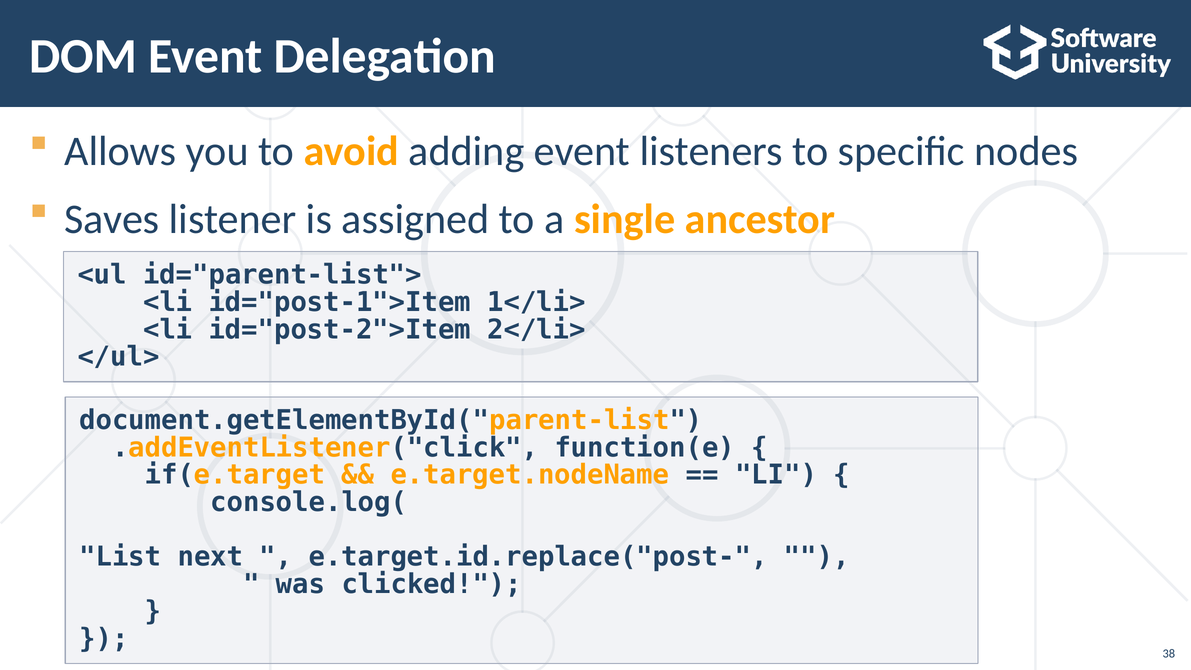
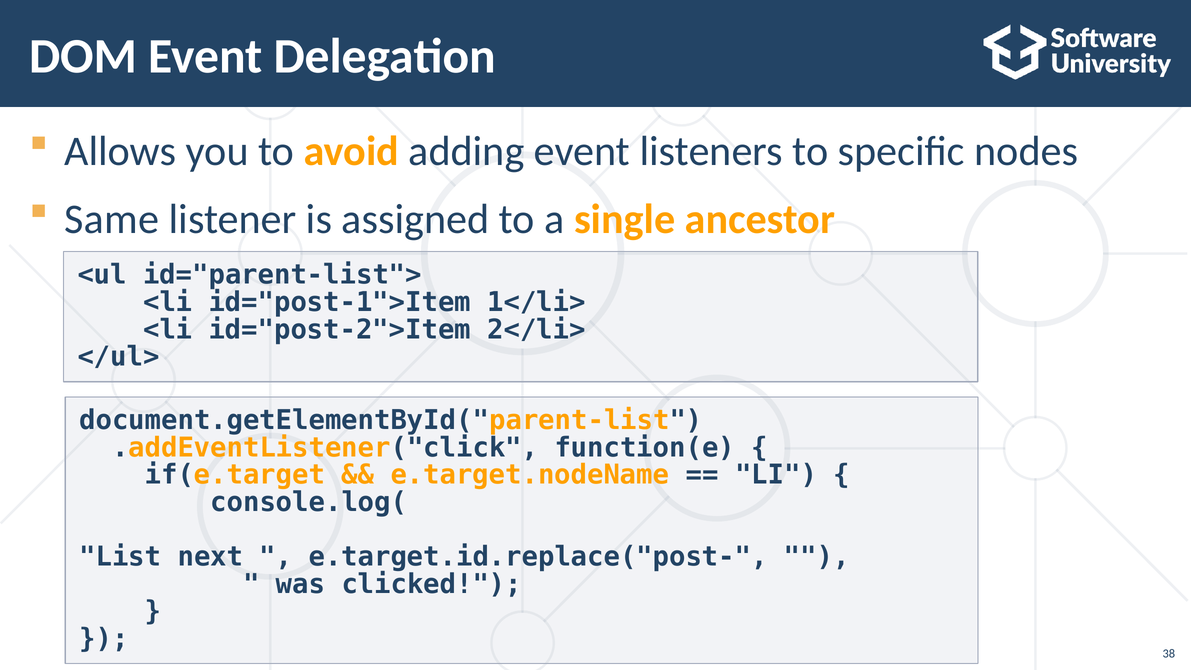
Saves: Saves -> Same
